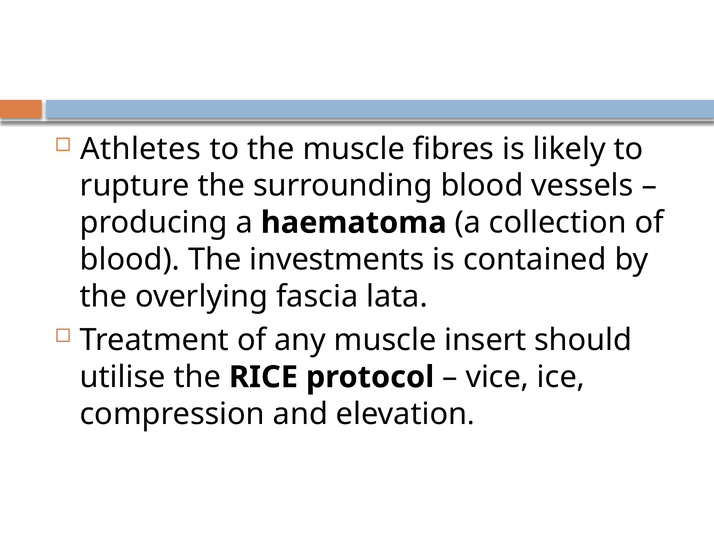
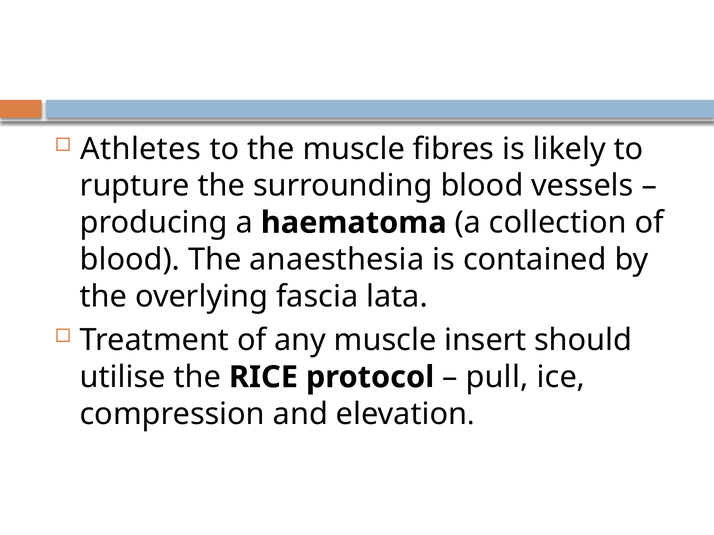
investments: investments -> anaesthesia
vice: vice -> pull
